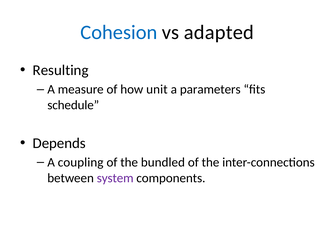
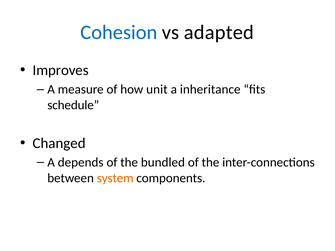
Resulting: Resulting -> Improves
parameters: parameters -> inheritance
Depends: Depends -> Changed
coupling: coupling -> depends
system colour: purple -> orange
